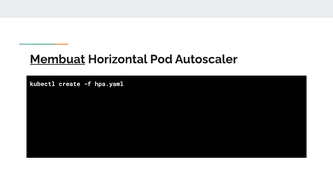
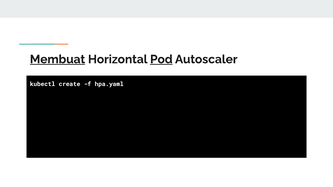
Pod underline: none -> present
